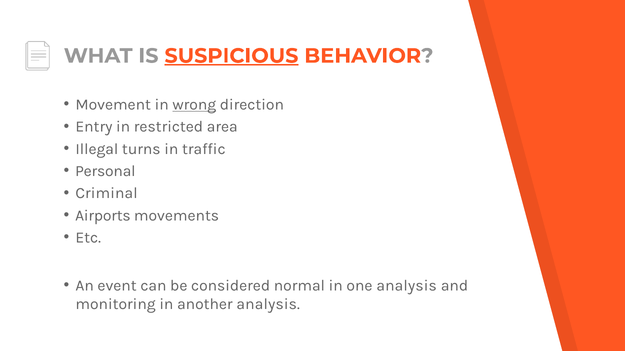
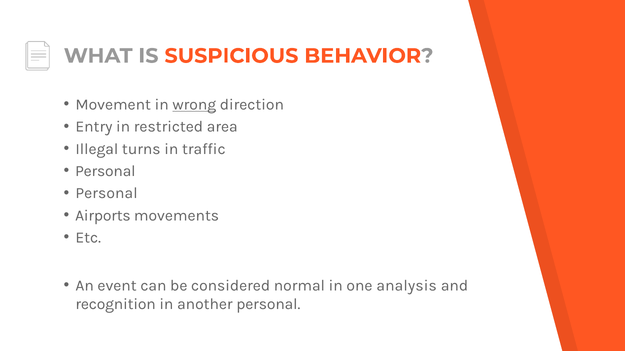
SUSPICIOUS underline: present -> none
Criminal at (107, 194): Criminal -> Personal
monitoring: monitoring -> recognition
another analysis: analysis -> personal
